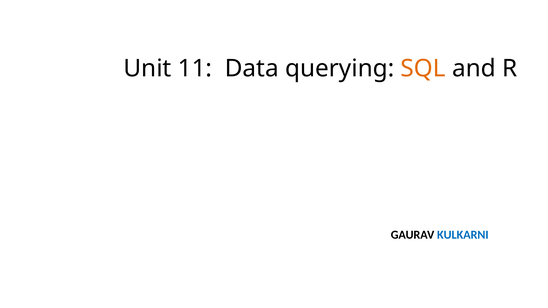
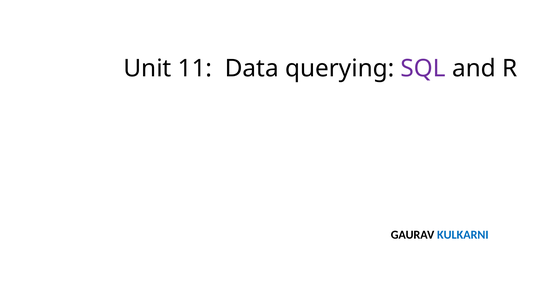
SQL colour: orange -> purple
